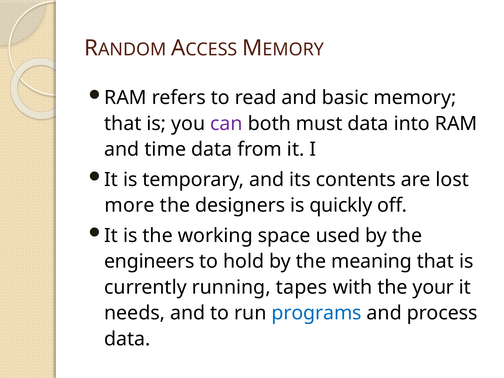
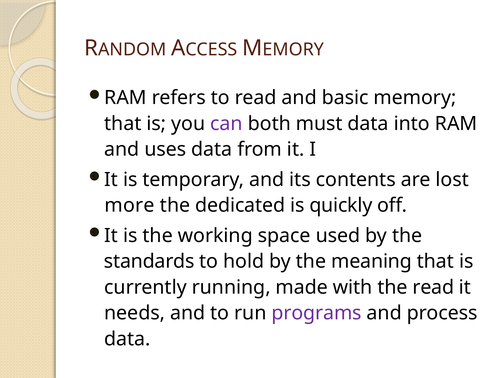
time: time -> uses
designers: designers -> dedicated
engineers: engineers -> standards
tapes: tapes -> made
the your: your -> read
programs colour: blue -> purple
